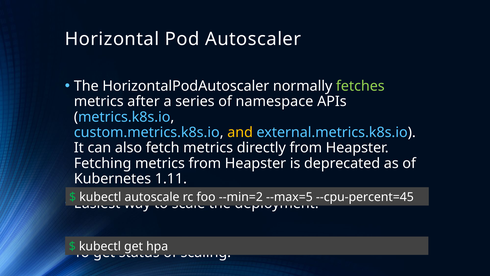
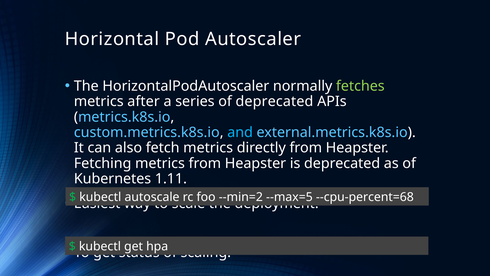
of namespace: namespace -> deprecated
and colour: yellow -> light blue
--cpu-percent=45: --cpu-percent=45 -> --cpu-percent=68
